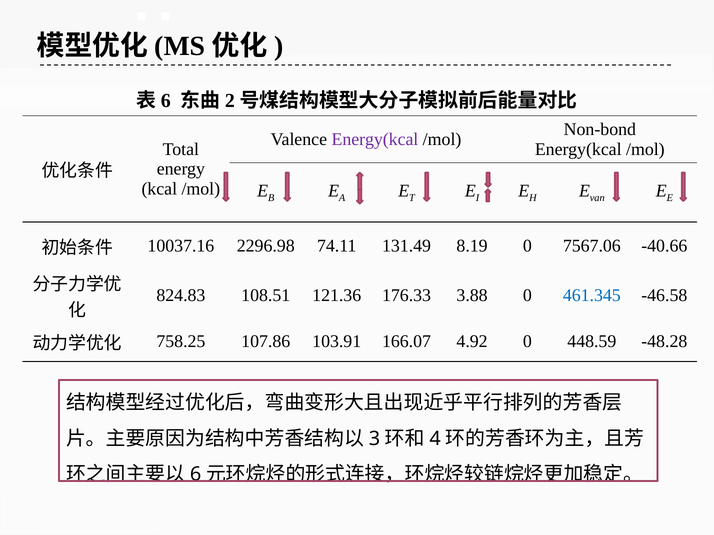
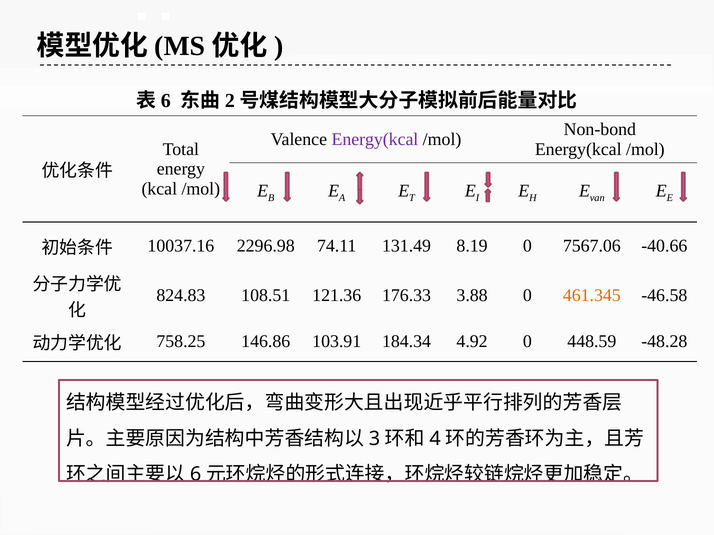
461.345 colour: blue -> orange
107.86: 107.86 -> 146.86
166.07: 166.07 -> 184.34
